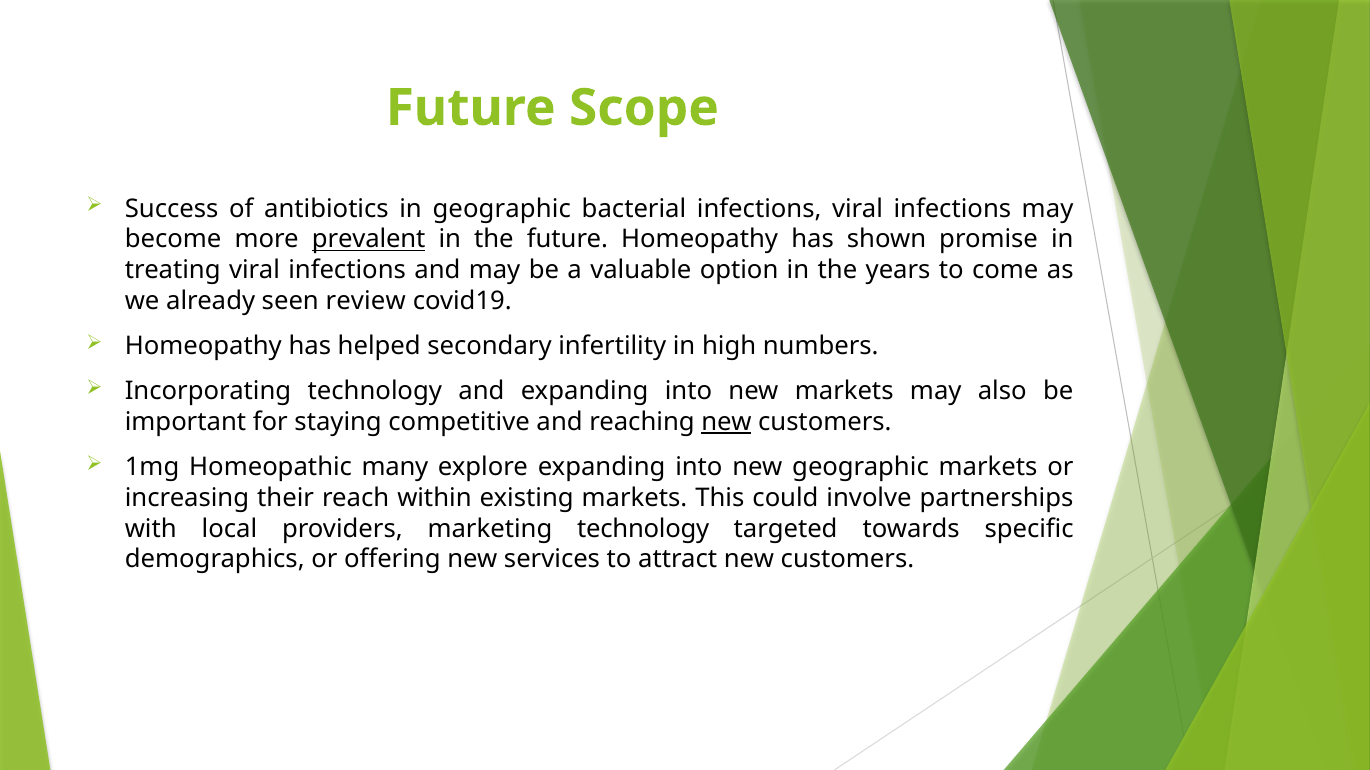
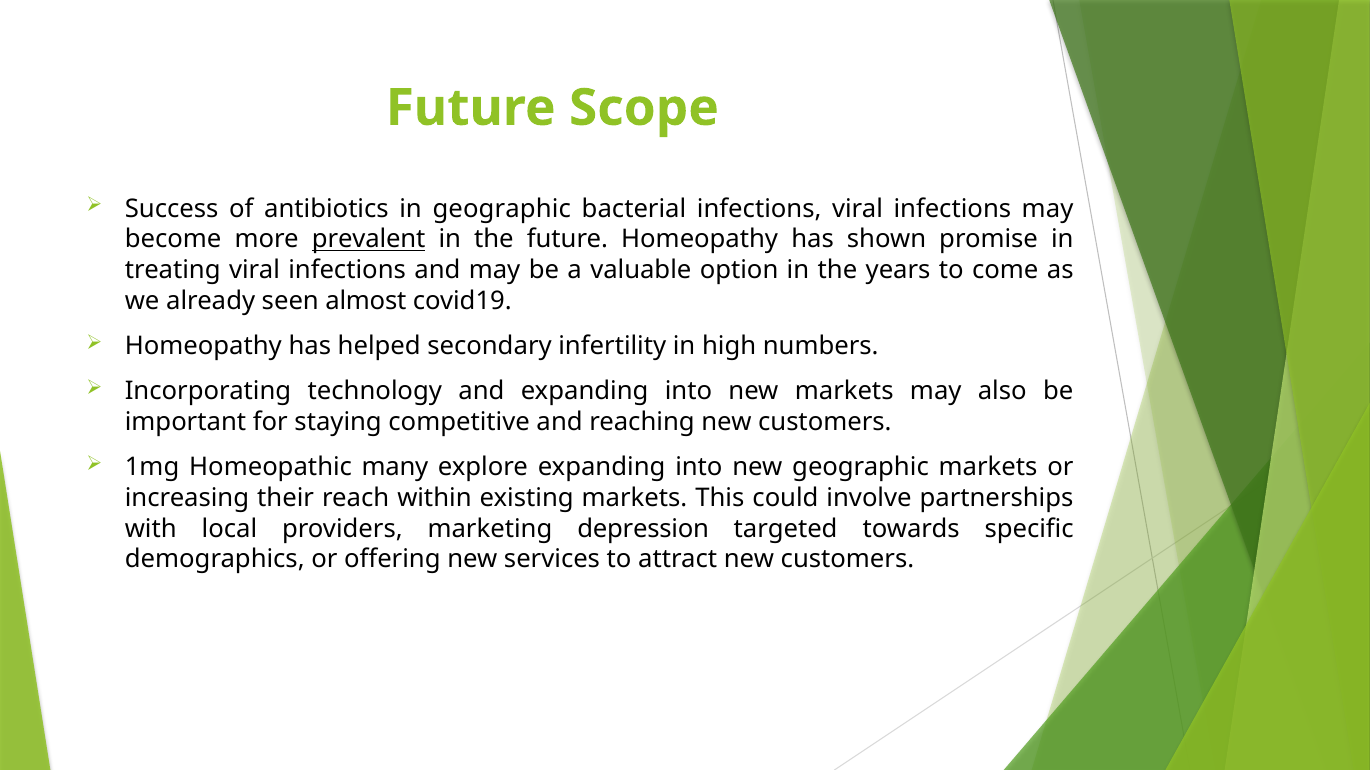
review: review -> almost
new at (727, 422) underline: present -> none
marketing technology: technology -> depression
